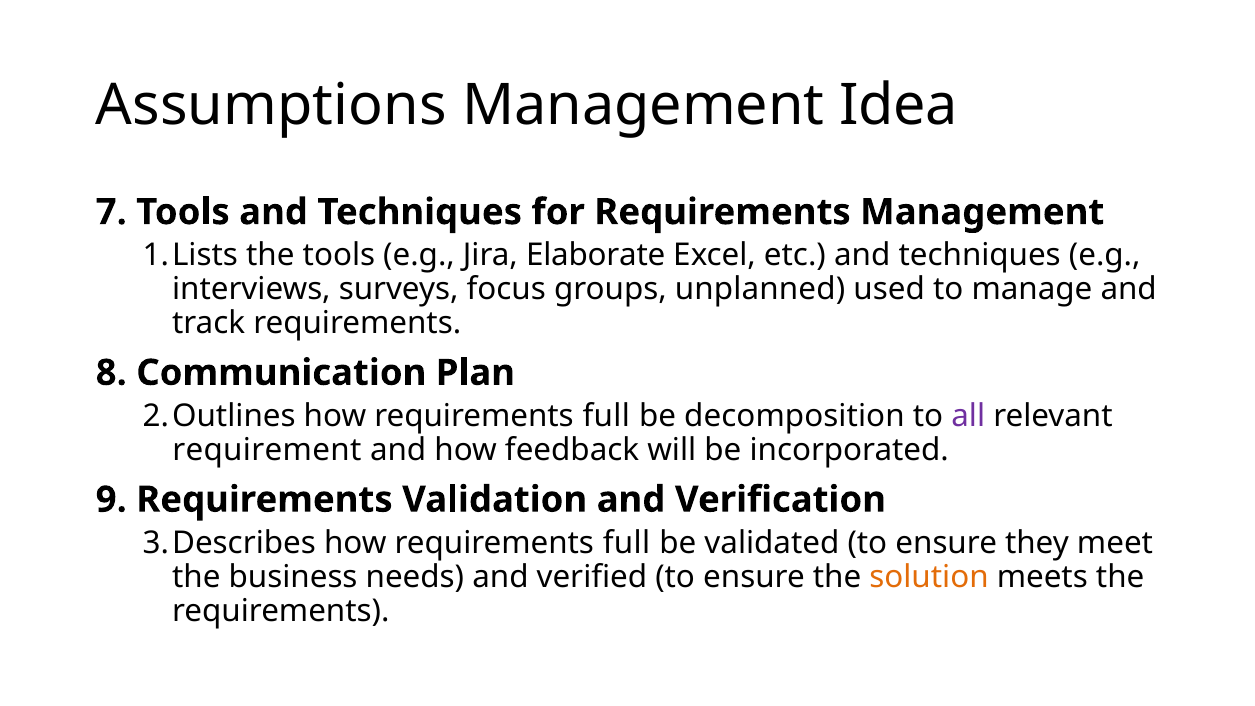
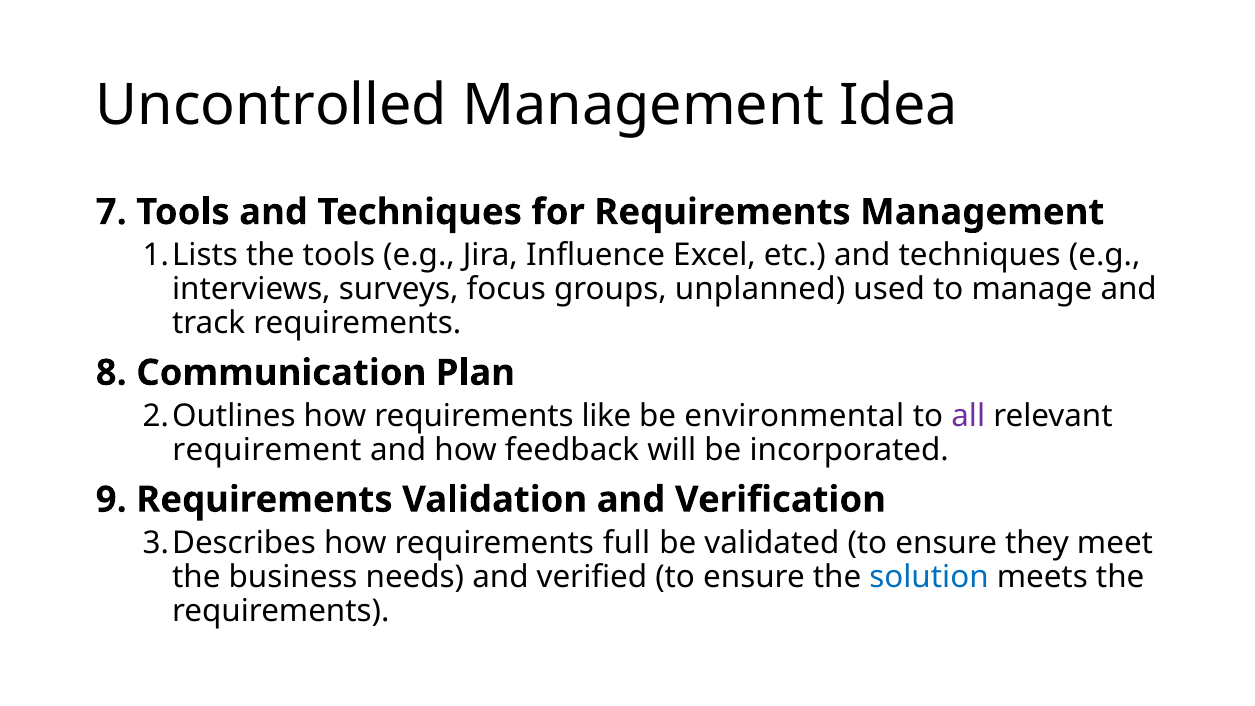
Assumptions: Assumptions -> Uncontrolled
Elaborate: Elaborate -> Influence
full at (606, 416): full -> like
decomposition: decomposition -> environmental
solution colour: orange -> blue
